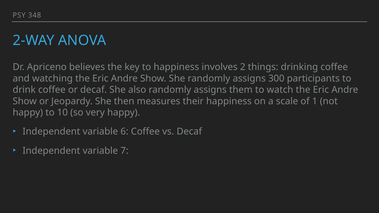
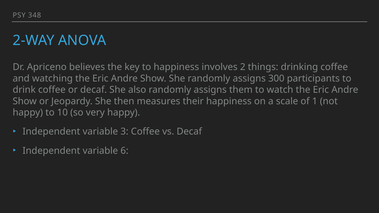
6: 6 -> 3
7: 7 -> 6
